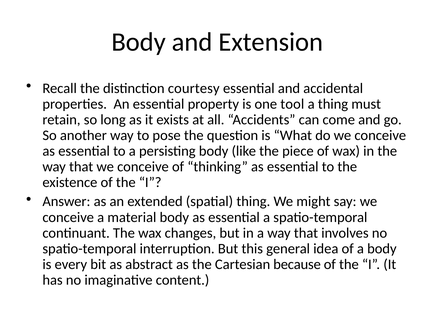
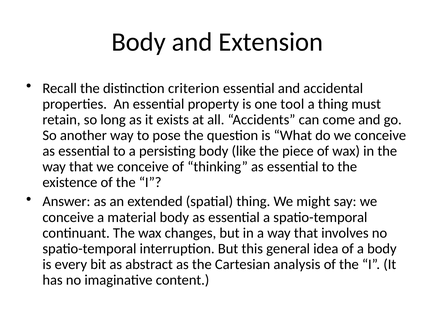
courtesy: courtesy -> criterion
because: because -> analysis
